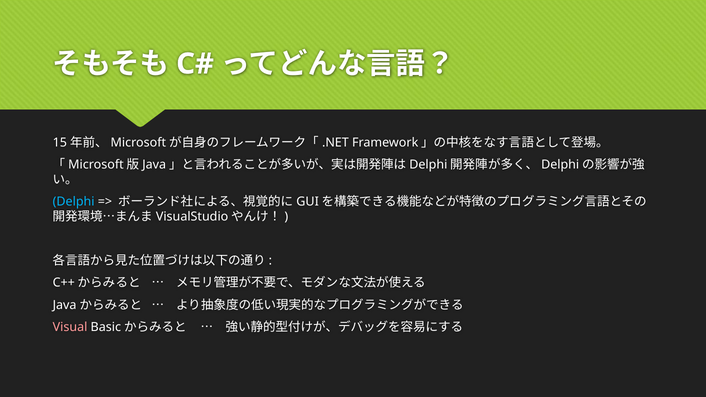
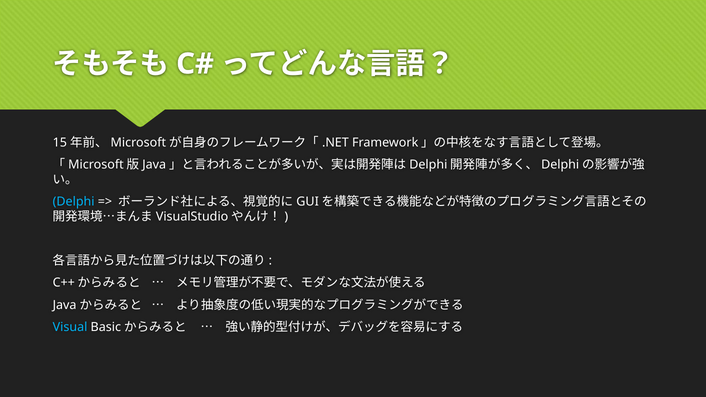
Visual colour: pink -> light blue
